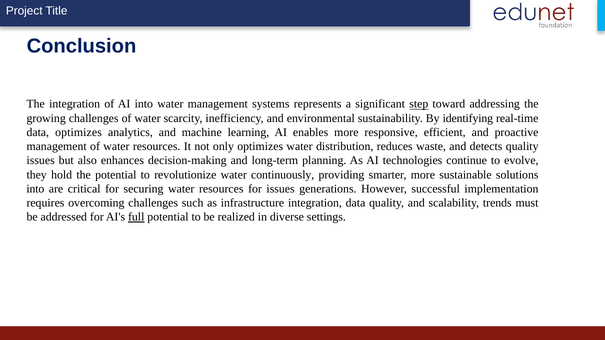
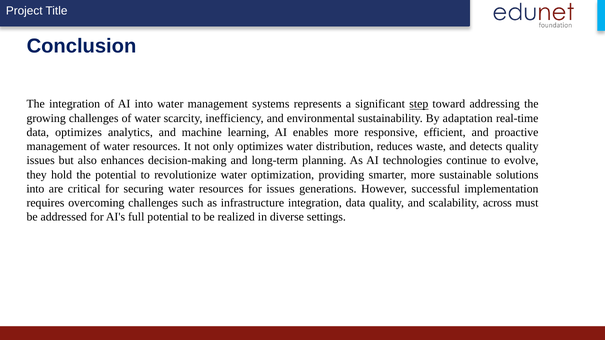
identifying: identifying -> adaptation
continuously: continuously -> optimization
trends: trends -> across
full underline: present -> none
